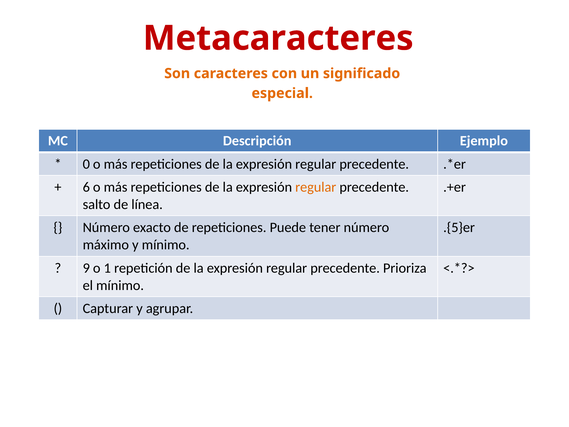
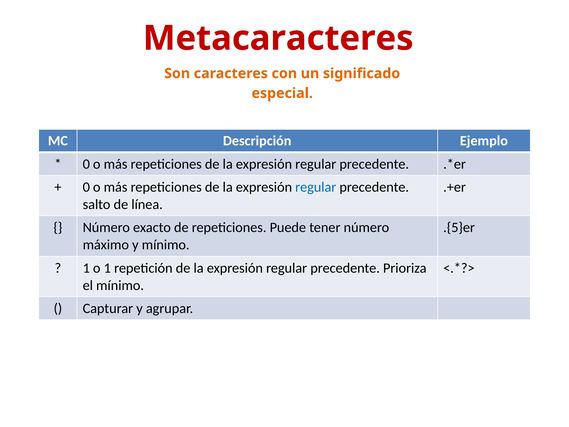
6 at (86, 187): 6 -> 0
regular at (316, 187) colour: orange -> blue
9 at (86, 268): 9 -> 1
